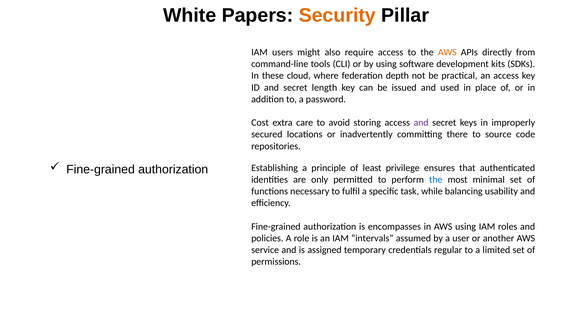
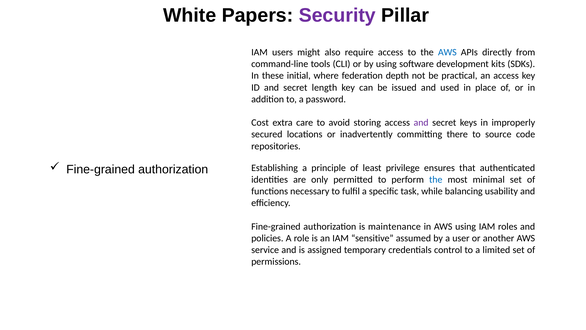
Security colour: orange -> purple
AWS at (447, 52) colour: orange -> blue
cloud: cloud -> initial
encompasses: encompasses -> maintenance
intervals: intervals -> sensitive
regular: regular -> control
